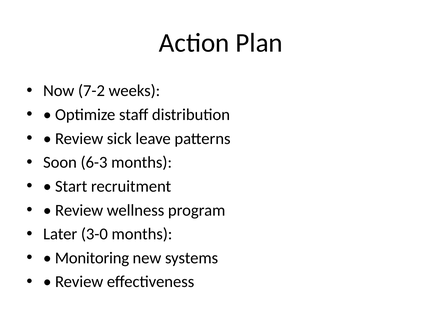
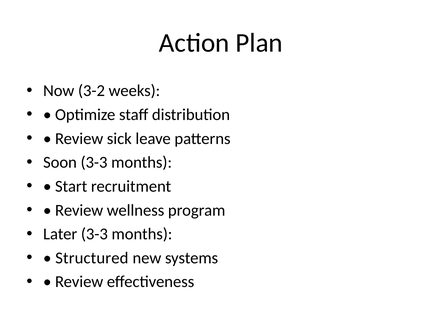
7-2: 7-2 -> 3-2
Soon 6-3: 6-3 -> 3-3
Later 3-0: 3-0 -> 3-3
Monitoring: Monitoring -> Structured
